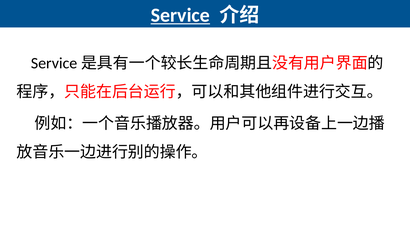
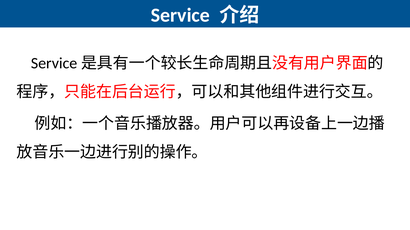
Service underline: present -> none
